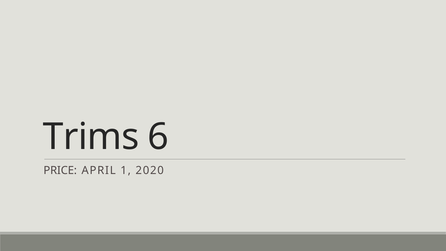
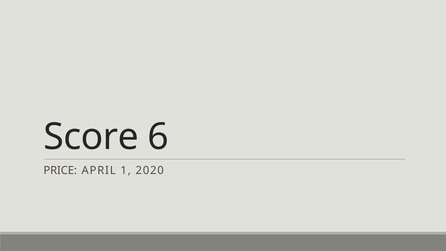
Trims: Trims -> Score
